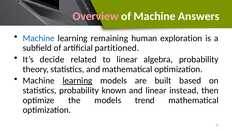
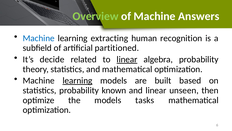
Overview colour: pink -> light green
remaining: remaining -> extracting
exploration: exploration -> recognition
linear at (127, 59) underline: none -> present
instead: instead -> unseen
trend: trend -> tasks
